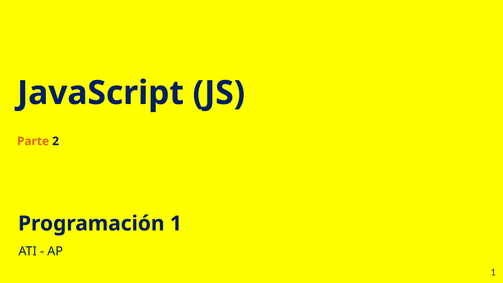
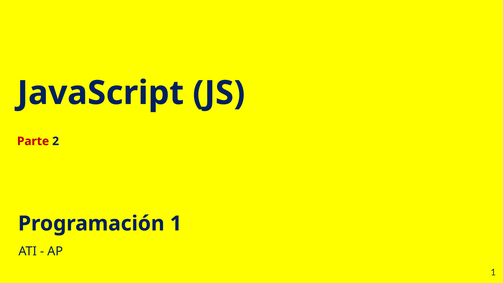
Parte colour: orange -> red
